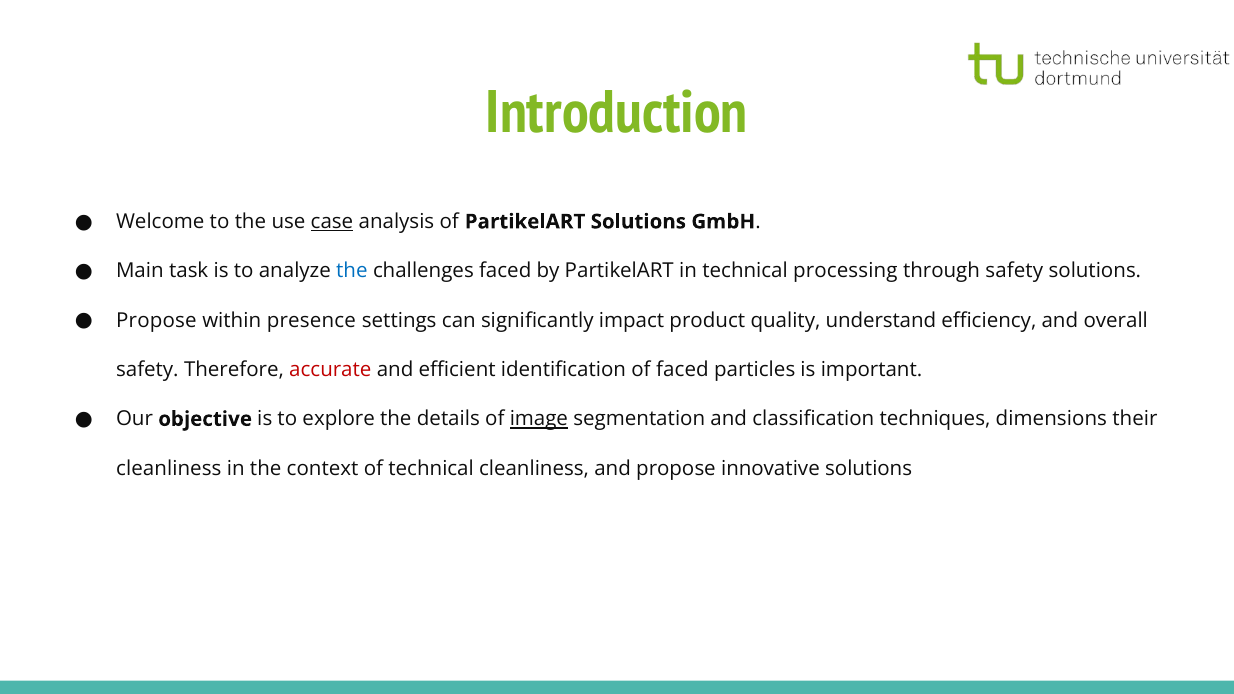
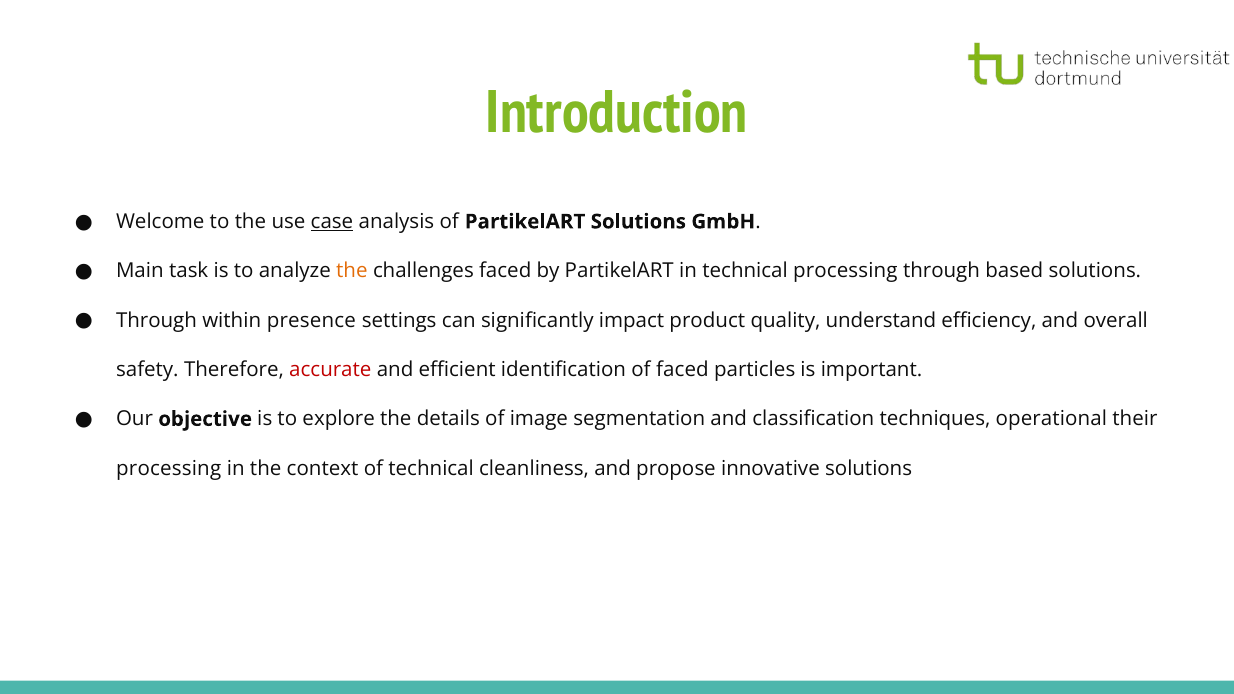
the at (352, 271) colour: blue -> orange
through safety: safety -> based
Propose at (156, 320): Propose -> Through
image underline: present -> none
dimensions: dimensions -> operational
cleanliness at (169, 469): cleanliness -> processing
